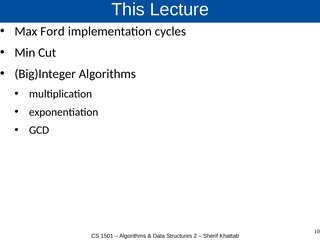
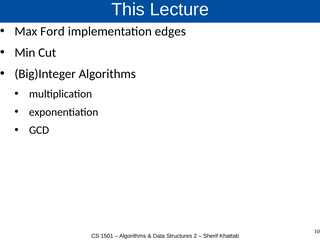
cycles: cycles -> edges
